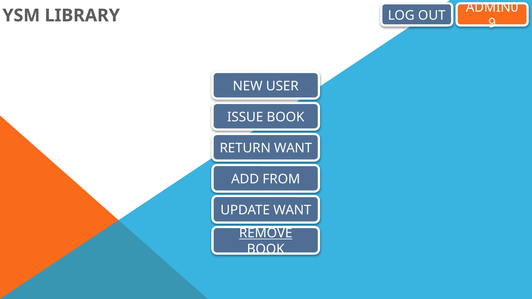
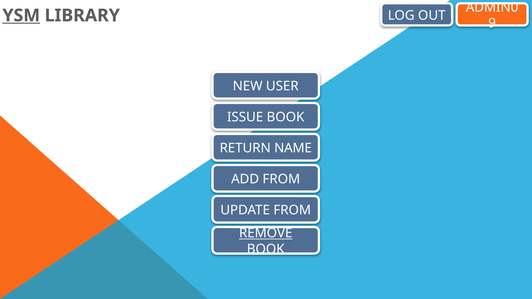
YSM underline: none -> present
RETURN WANT: WANT -> NAME
UPDATE WANT: WANT -> FROM
